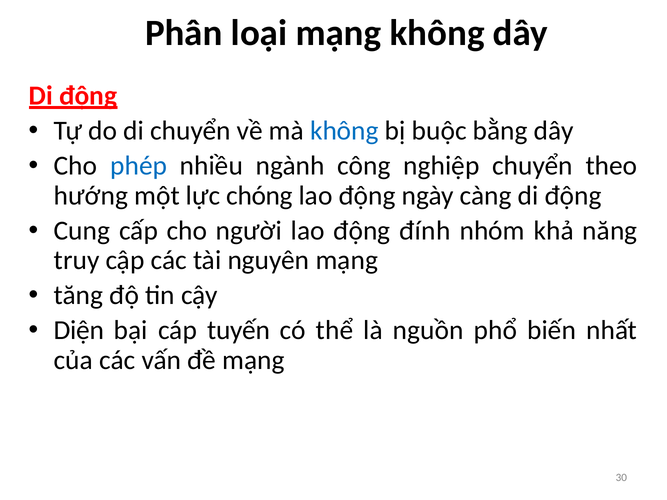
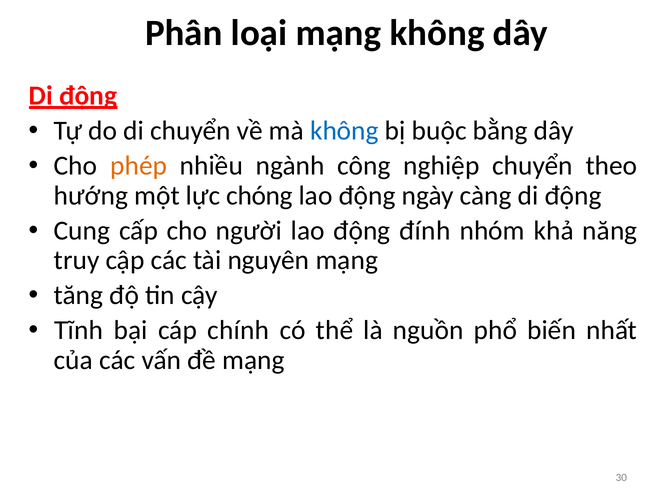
phép colour: blue -> orange
Diện: Diện -> Tĩnh
tuyến: tuyến -> chính
